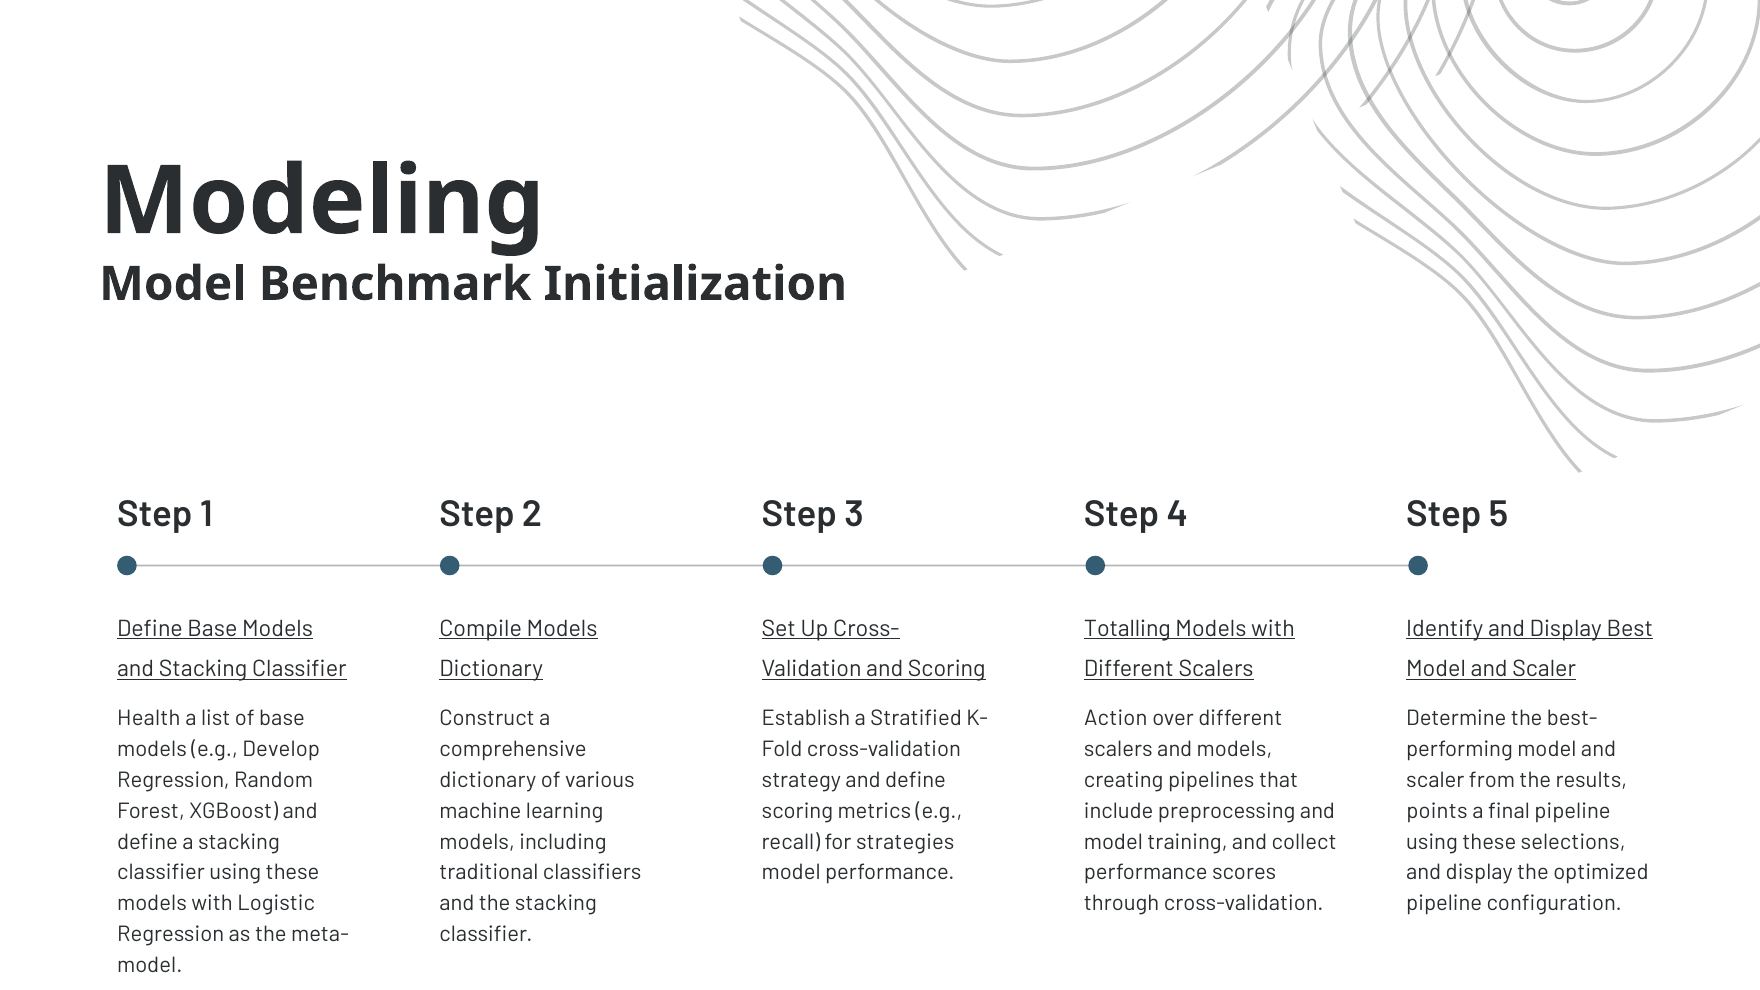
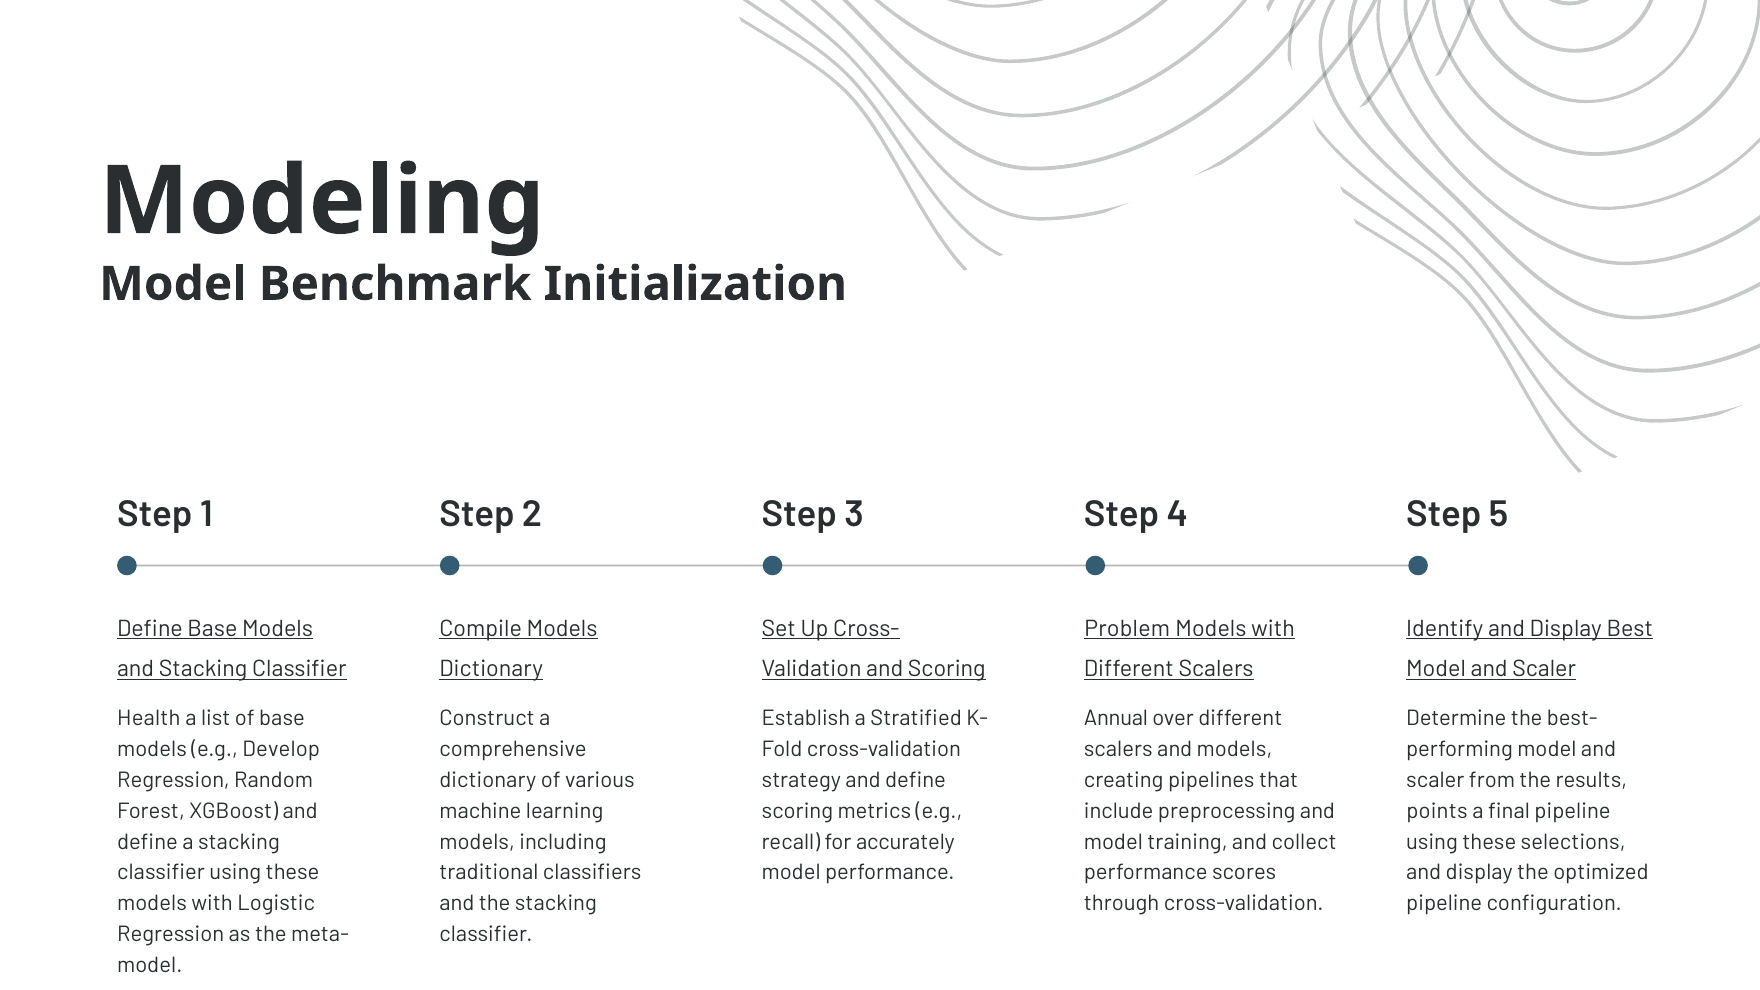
Totalling: Totalling -> Problem
Action: Action -> Annual
strategies: strategies -> accurately
